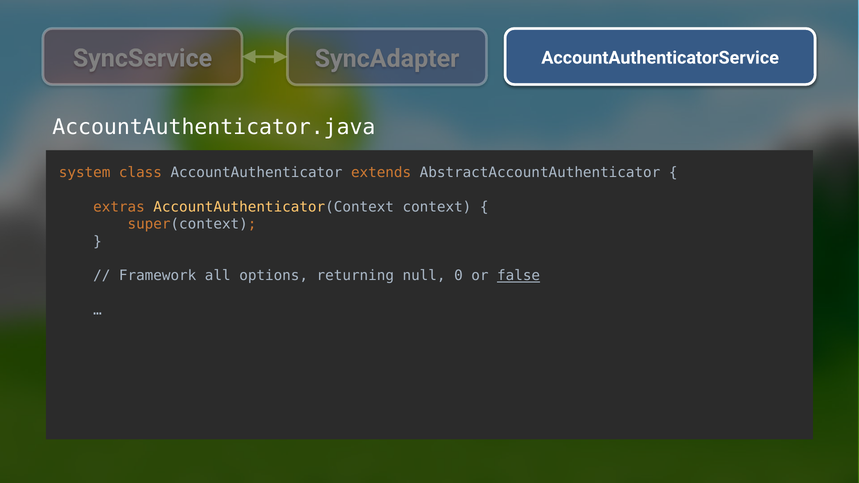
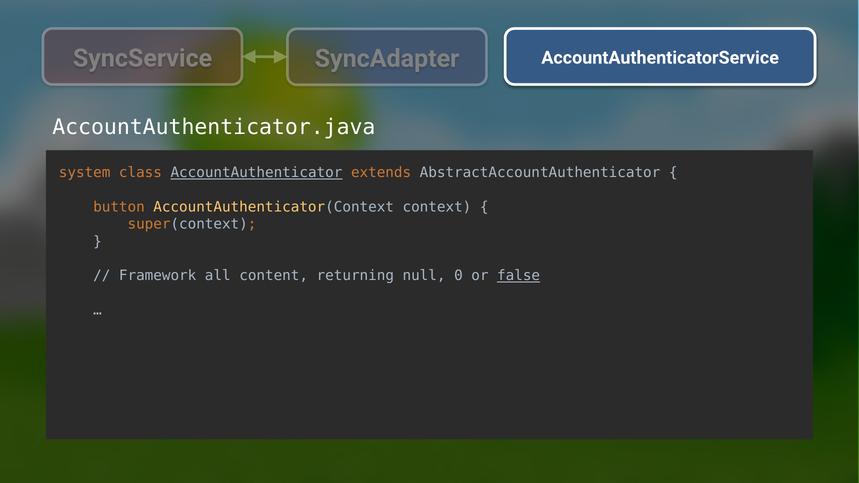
AccountAuthenticator underline: none -> present
extras: extras -> button
options: options -> content
